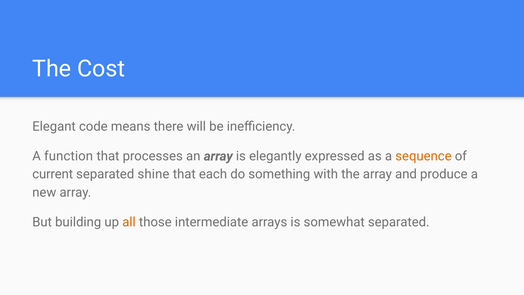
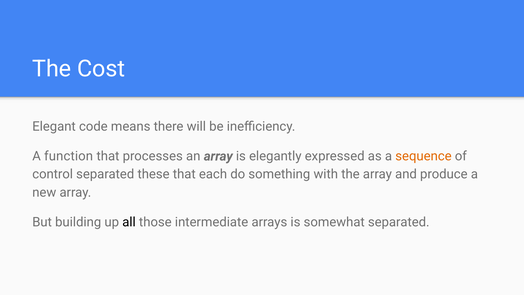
current: current -> control
shine: shine -> these
all colour: orange -> black
